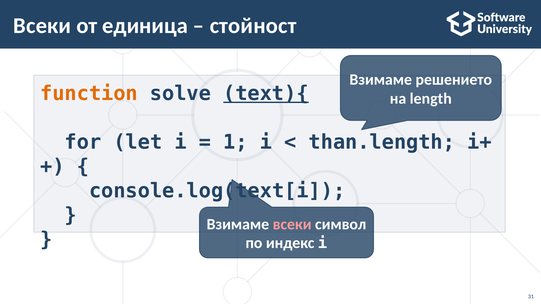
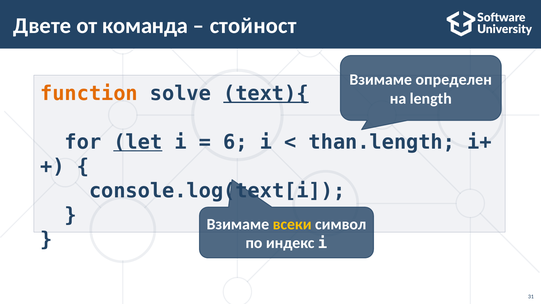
Всеки at (42, 26): Всеки -> Двете
единица: единица -> команда
решението: решението -> определен
let underline: none -> present
1: 1 -> 6
всеки at (292, 224) colour: pink -> yellow
